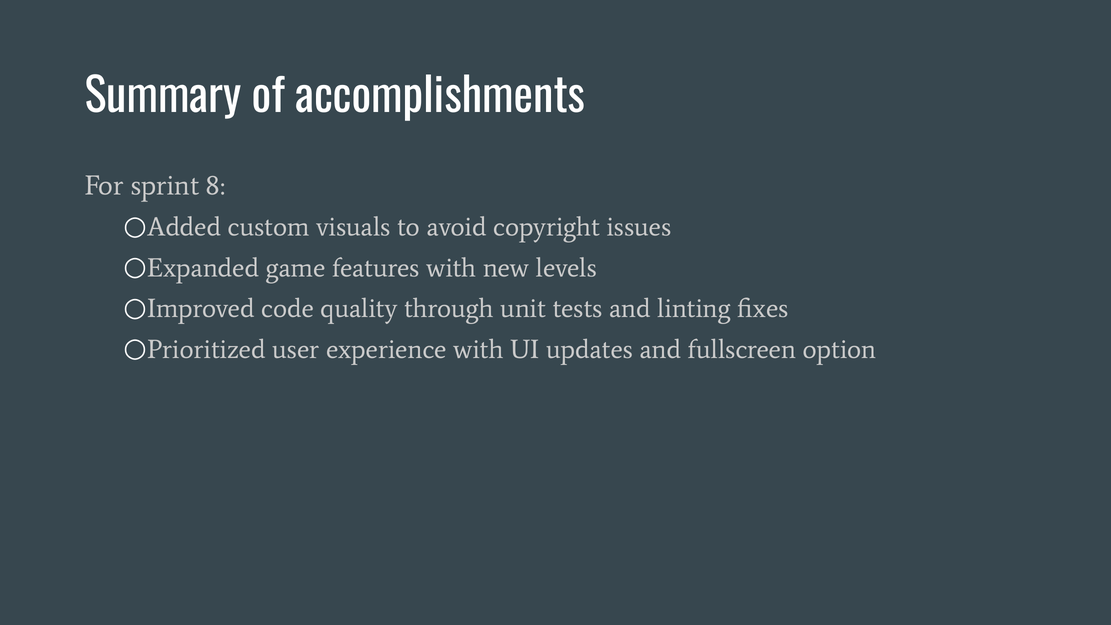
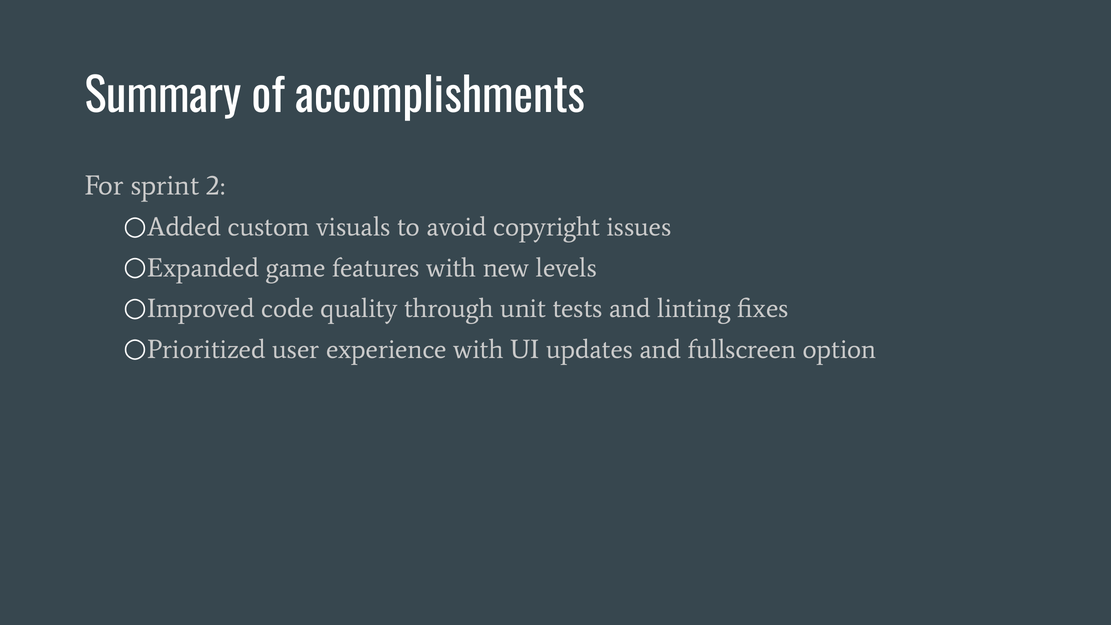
8: 8 -> 2
